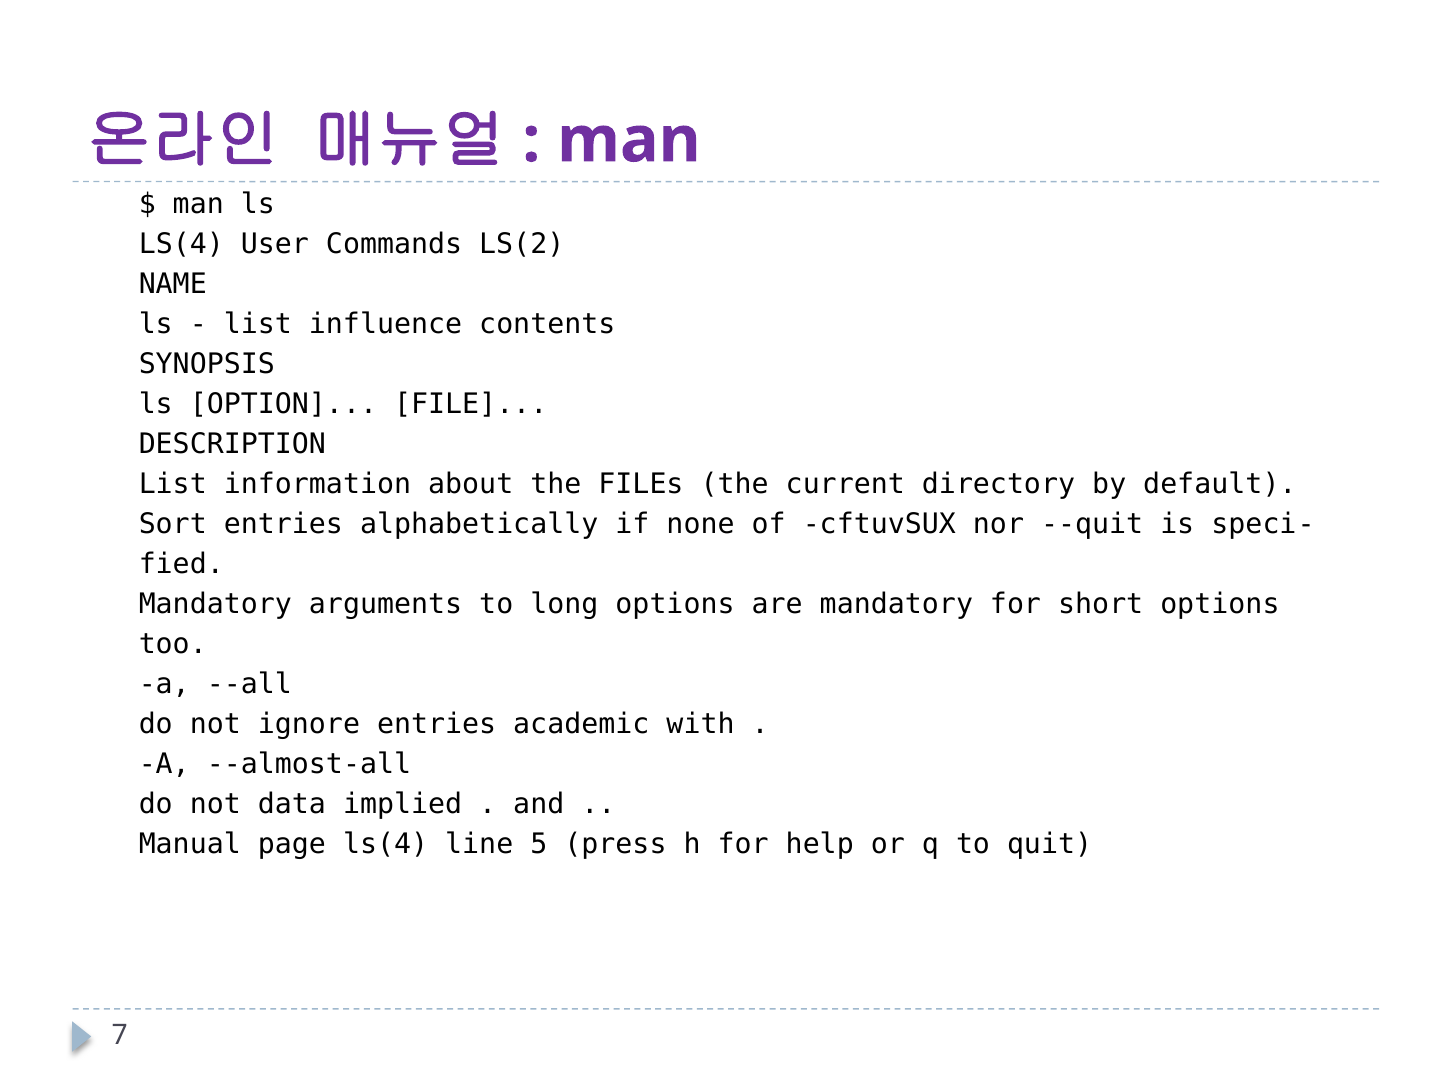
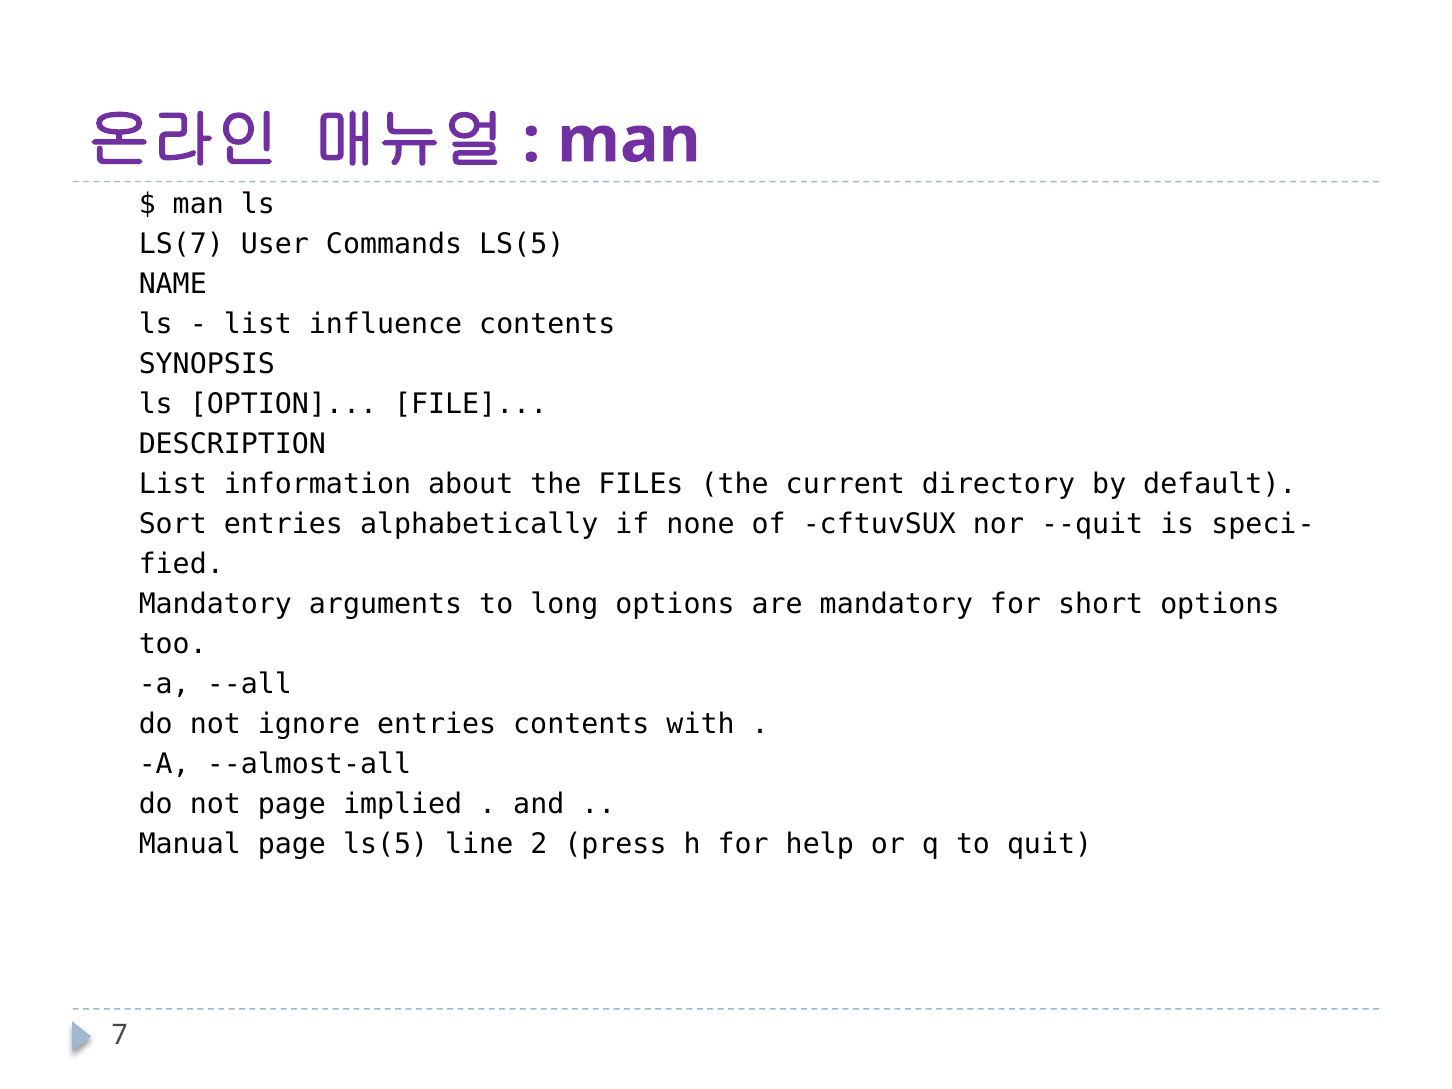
LS(4 at (181, 245): LS(4 -> LS(7
Commands LS(2: LS(2 -> LS(5
entries academic: academic -> contents
not data: data -> page
page ls(4: ls(4 -> ls(5
5: 5 -> 2
